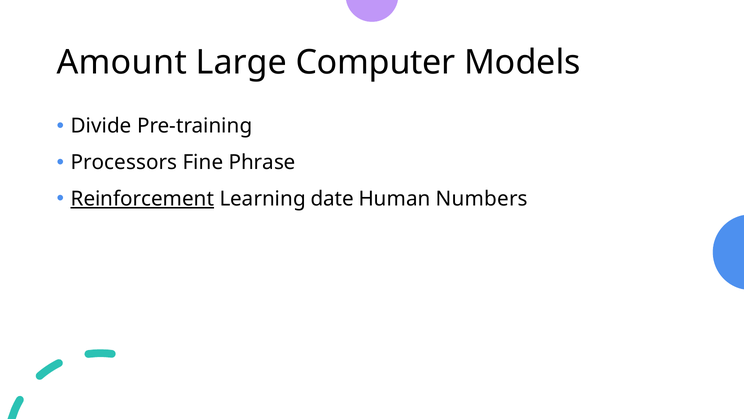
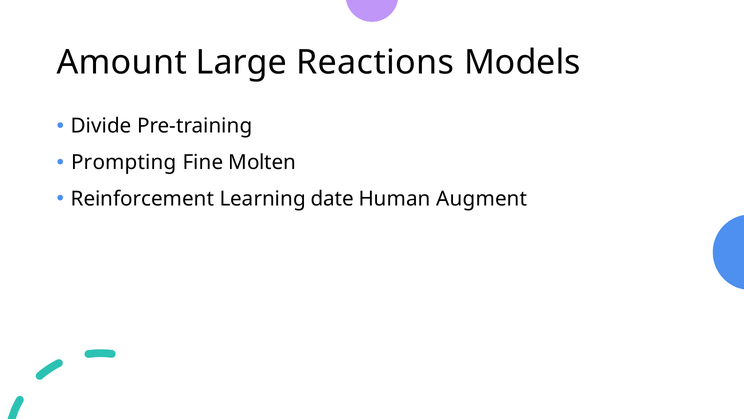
Computer: Computer -> Reactions
Processors: Processors -> Prompting
Phrase: Phrase -> Molten
Reinforcement underline: present -> none
Numbers: Numbers -> Augment
